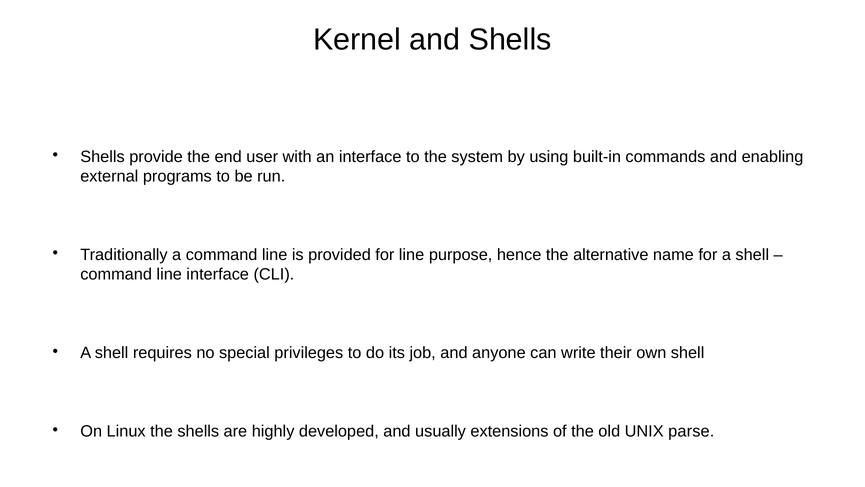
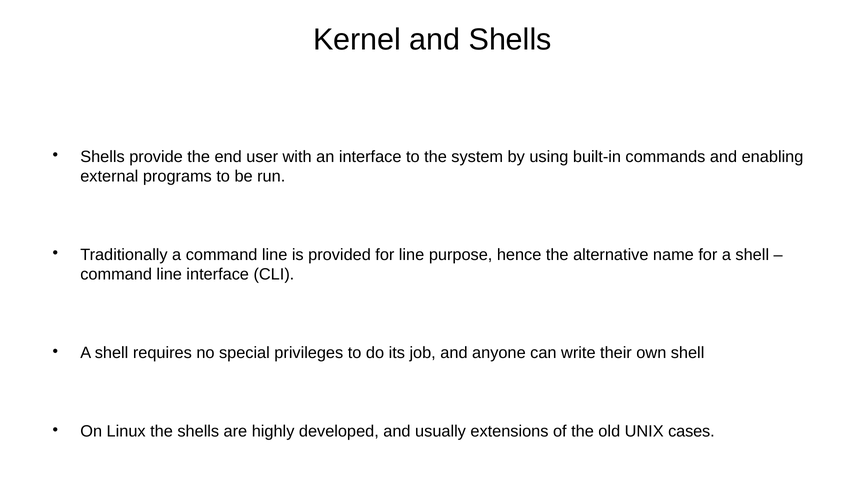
parse: parse -> cases
